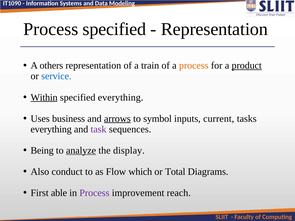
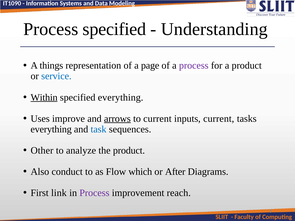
Representation at (214, 29): Representation -> Understanding
others: others -> things
train: train -> page
process at (194, 66) colour: orange -> purple
product at (247, 66) underline: present -> none
business: business -> improve
to symbol: symbol -> current
task colour: purple -> blue
Being: Being -> Other
analyze underline: present -> none
the display: display -> product
Total: Total -> After
able: able -> link
